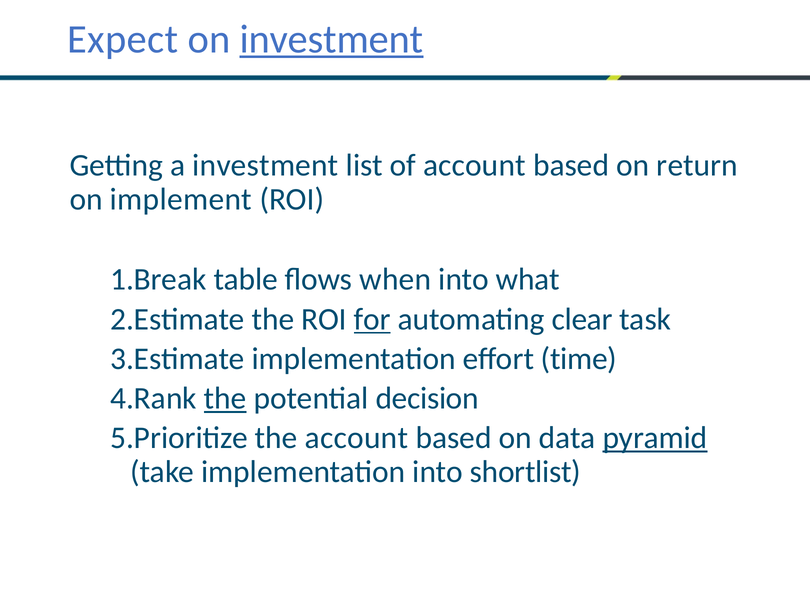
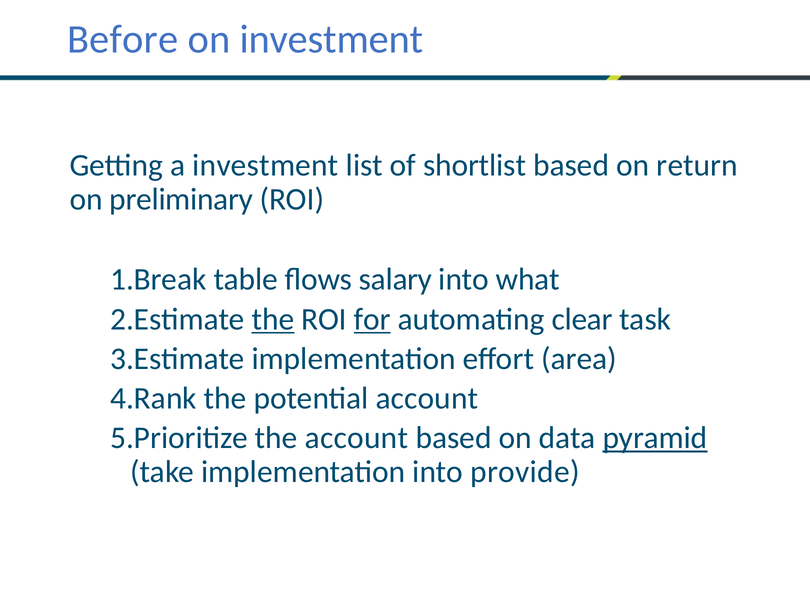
Expect: Expect -> Before
investment at (331, 39) underline: present -> none
of account: account -> shortlist
implement: implement -> preliminary
when: when -> salary
the at (273, 319) underline: none -> present
time: time -> area
the at (225, 398) underline: present -> none
potential decision: decision -> account
shortlist: shortlist -> provide
